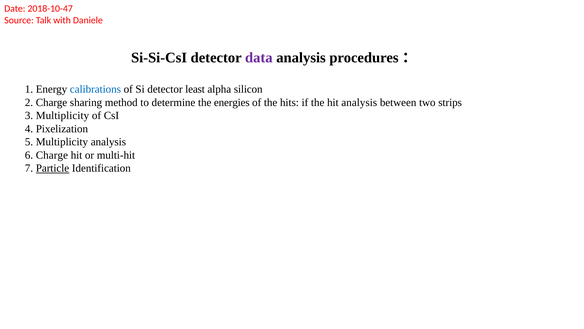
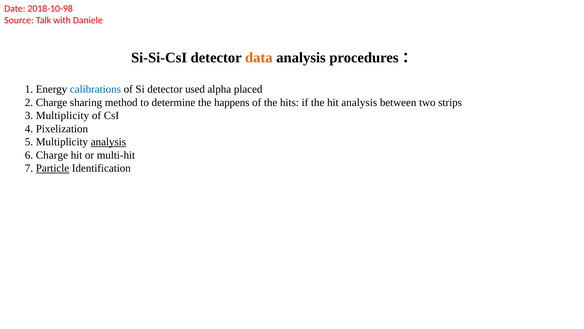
2018-10-47: 2018-10-47 -> 2018-10-98
data colour: purple -> orange
least: least -> used
silicon: silicon -> placed
energies: energies -> happens
analysis at (108, 142) underline: none -> present
